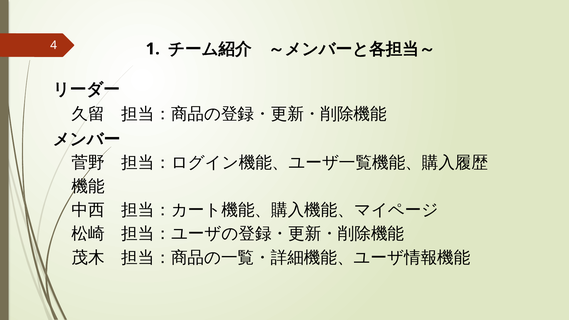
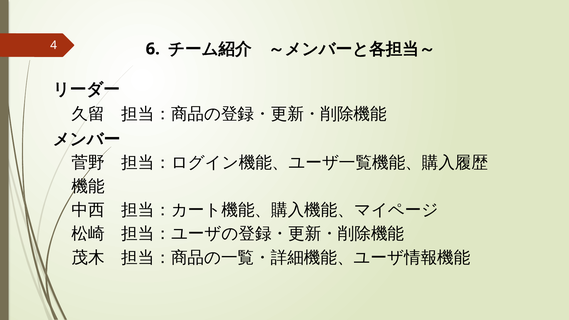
1: 1 -> 6
